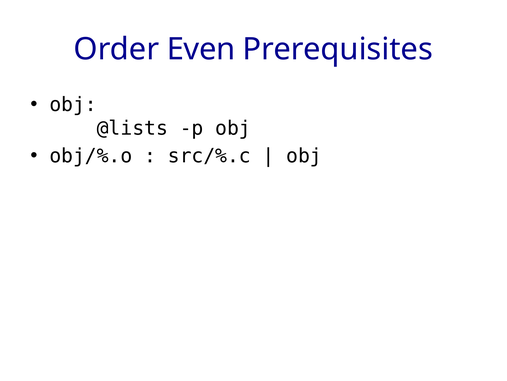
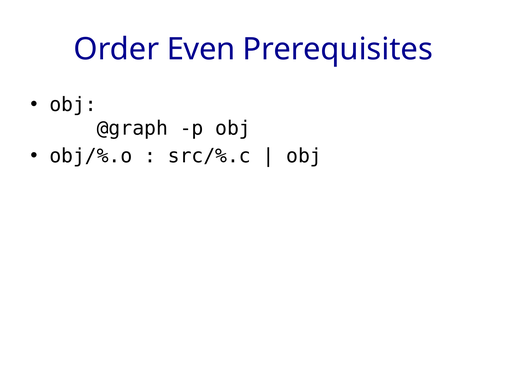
@lists: @lists -> @graph
